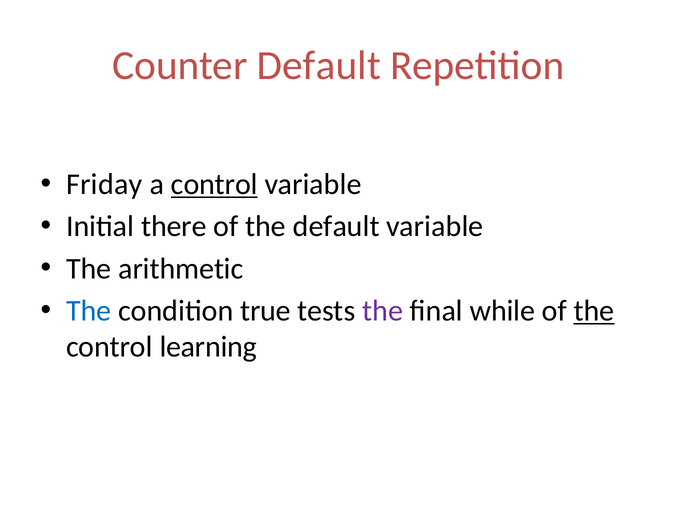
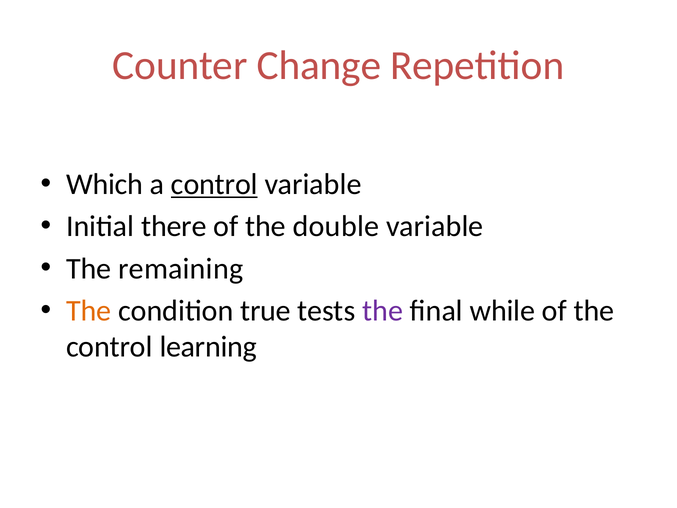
Counter Default: Default -> Change
Friday: Friday -> Which
the default: default -> double
arithmetic: arithmetic -> remaining
The at (89, 311) colour: blue -> orange
the at (594, 311) underline: present -> none
